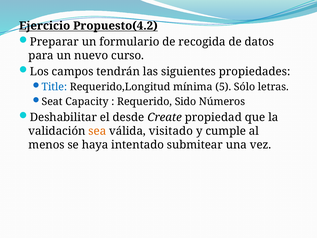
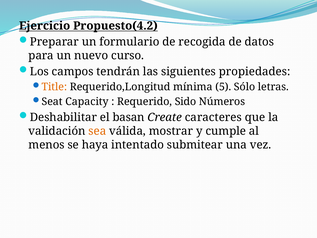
Title colour: blue -> orange
desde: desde -> basan
propiedad: propiedad -> caracteres
visitado: visitado -> mostrar
